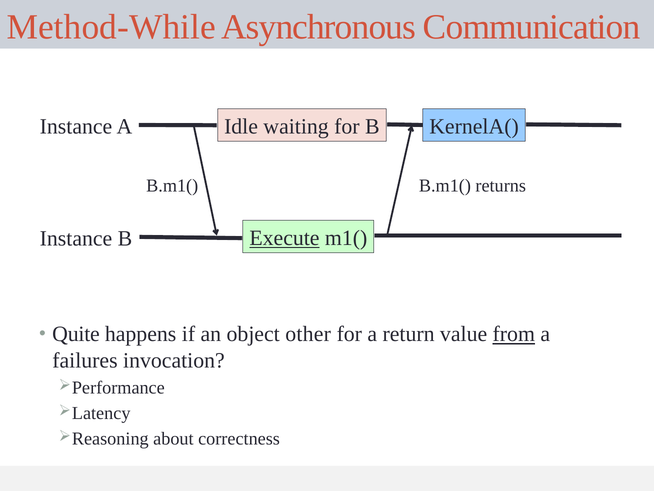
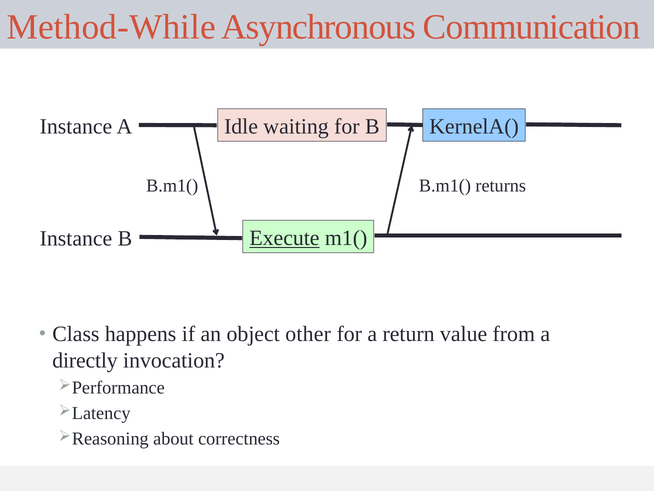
Quite: Quite -> Class
from underline: present -> none
failures: failures -> directly
